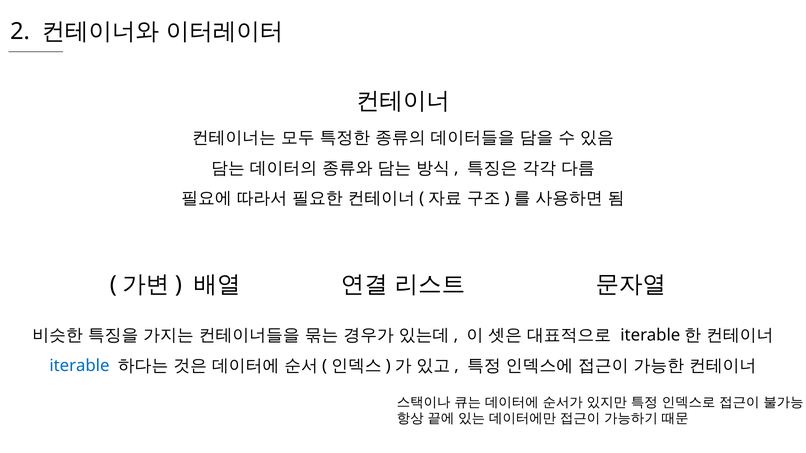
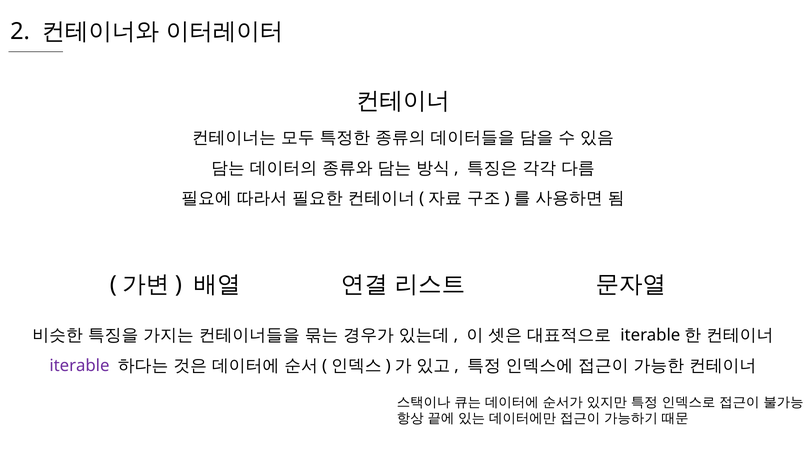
iterable colour: blue -> purple
